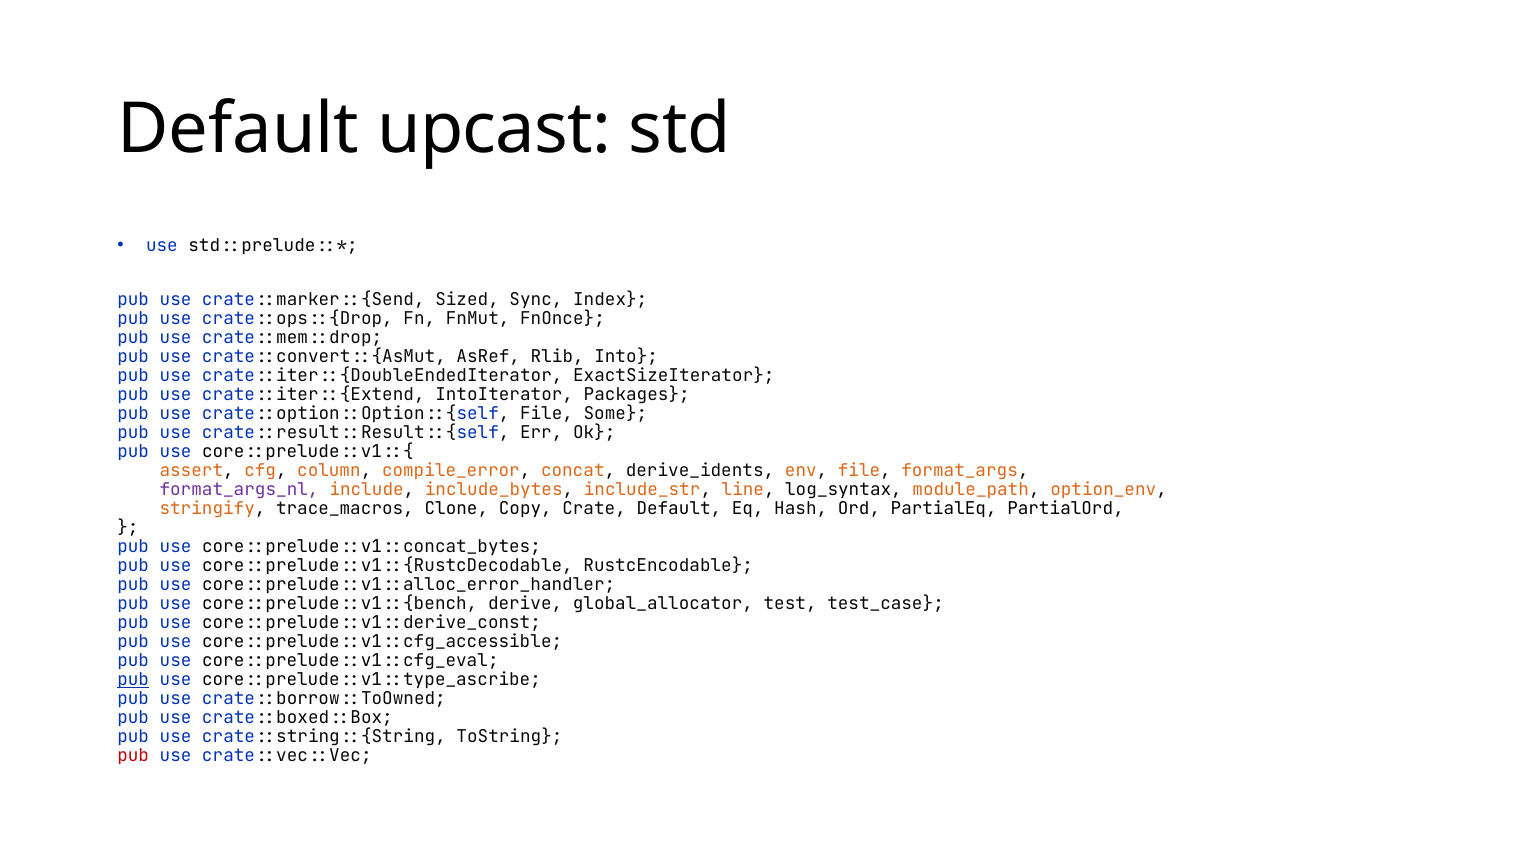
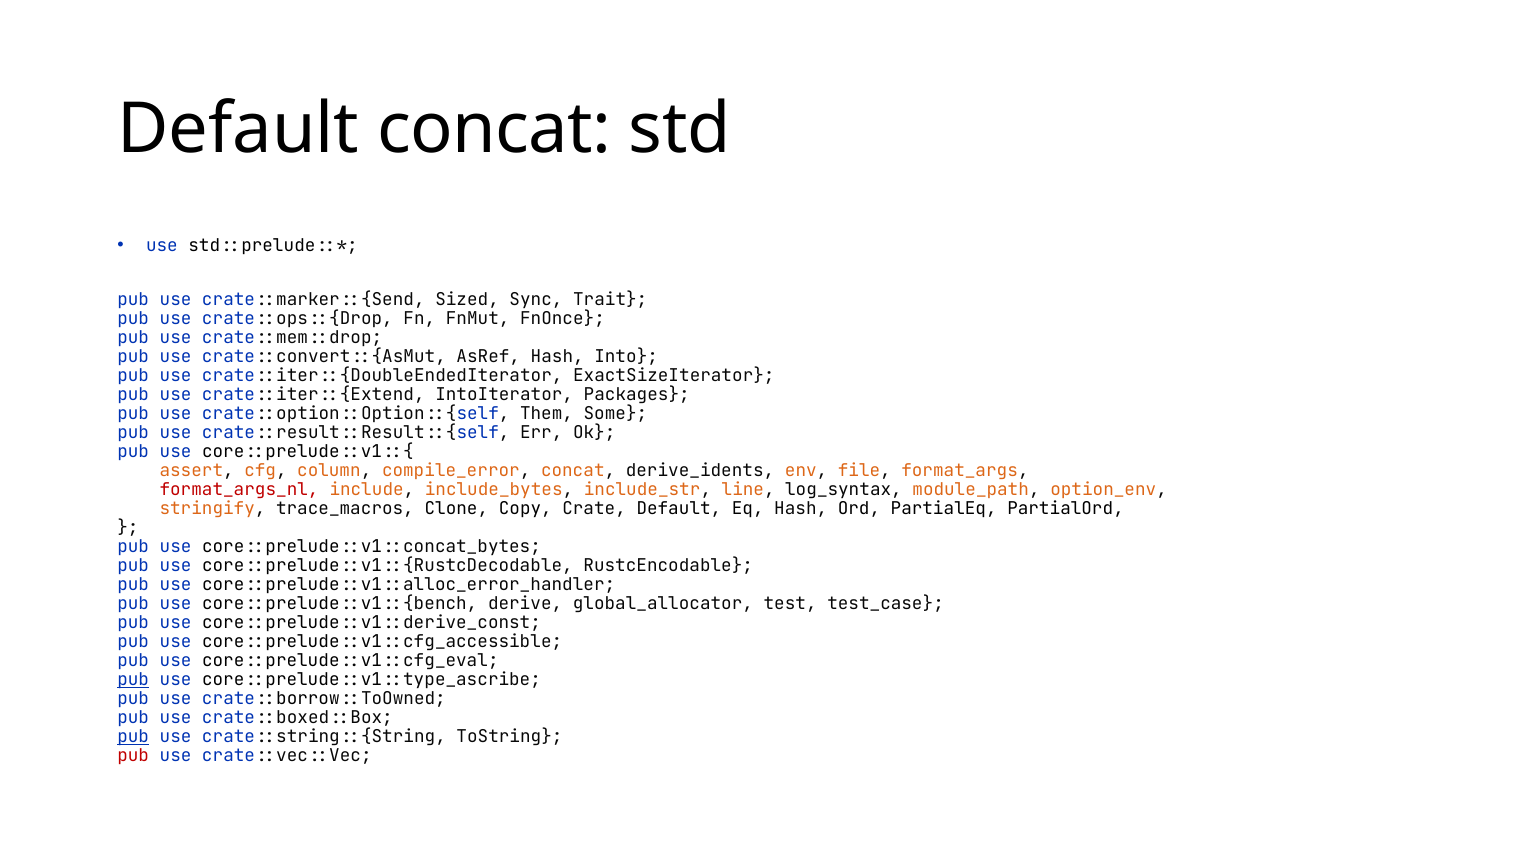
Default upcast: upcast -> concat
Index: Index -> Trait
AsRef Rlib: Rlib -> Hash
crate::option::Option::{self File: File -> Them
format_args_nl colour: purple -> red
pub at (133, 737) underline: none -> present
